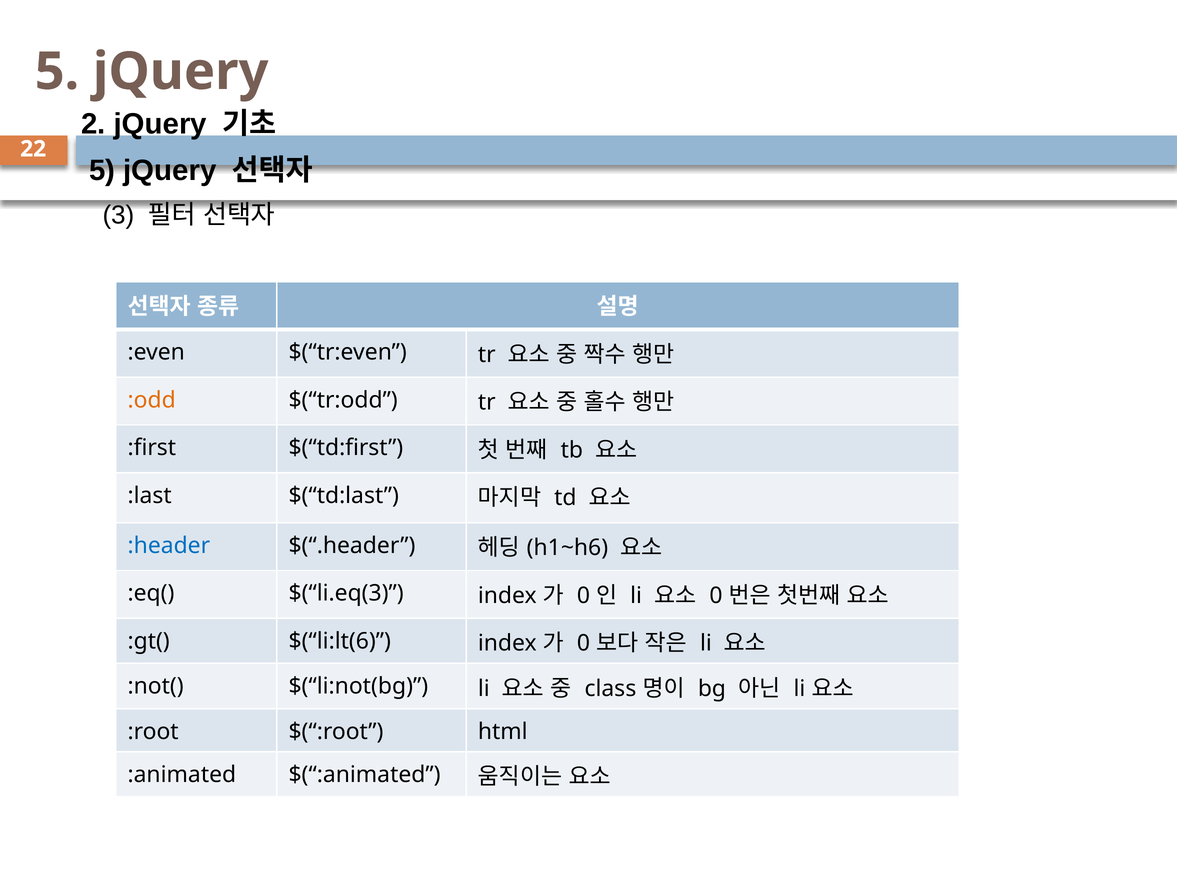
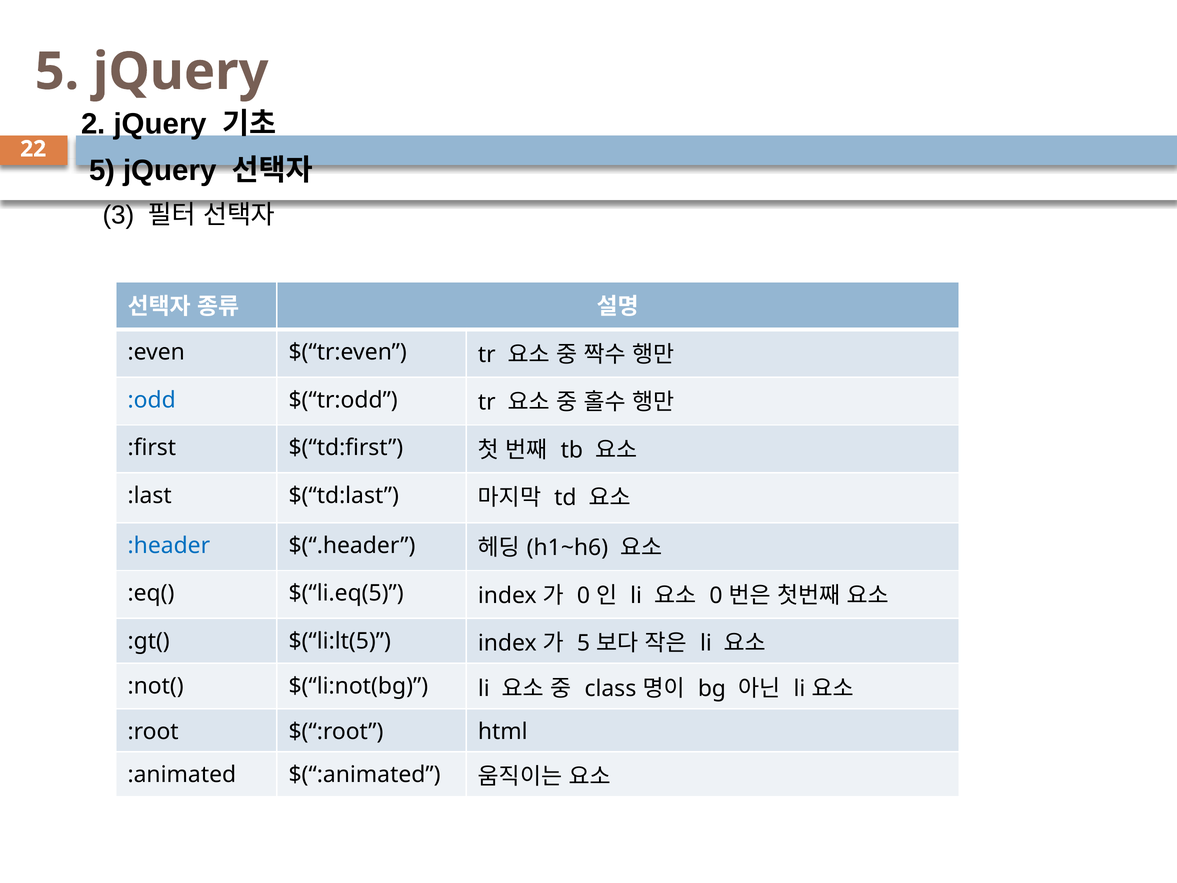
:odd colour: orange -> blue
$(“li.eq(3: $(“li.eq(3 -> $(“li.eq(5
$(“li:lt(6: $(“li:lt(6 -> $(“li:lt(5
0 at (583, 643): 0 -> 5
